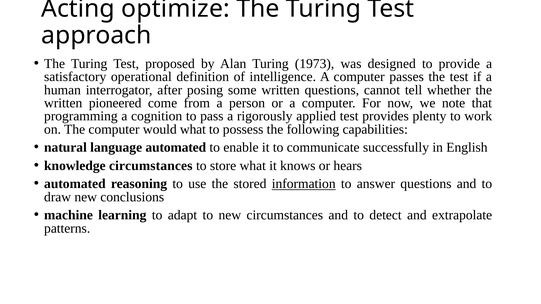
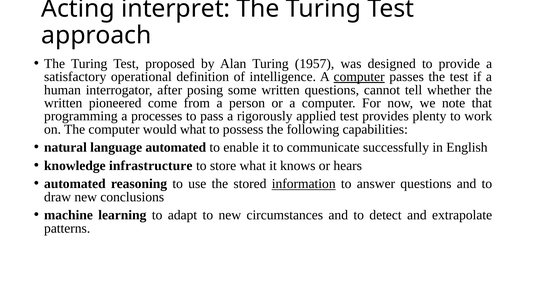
optimize: optimize -> interpret
1973: 1973 -> 1957
computer at (359, 77) underline: none -> present
cognition: cognition -> processes
knowledge circumstances: circumstances -> infrastructure
